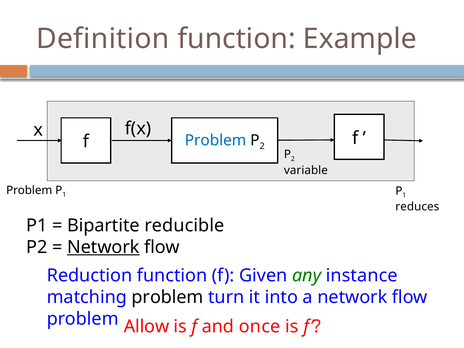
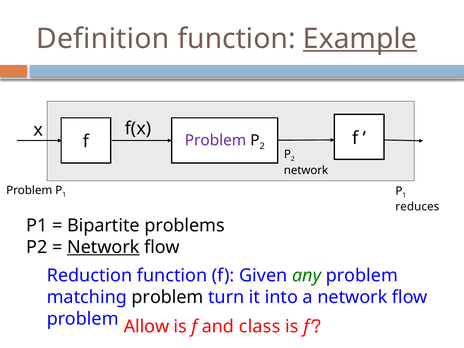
Example underline: none -> present
Problem at (216, 140) colour: blue -> purple
variable at (306, 170): variable -> network
reducible: reducible -> problems
any instance: instance -> problem
once: once -> class
